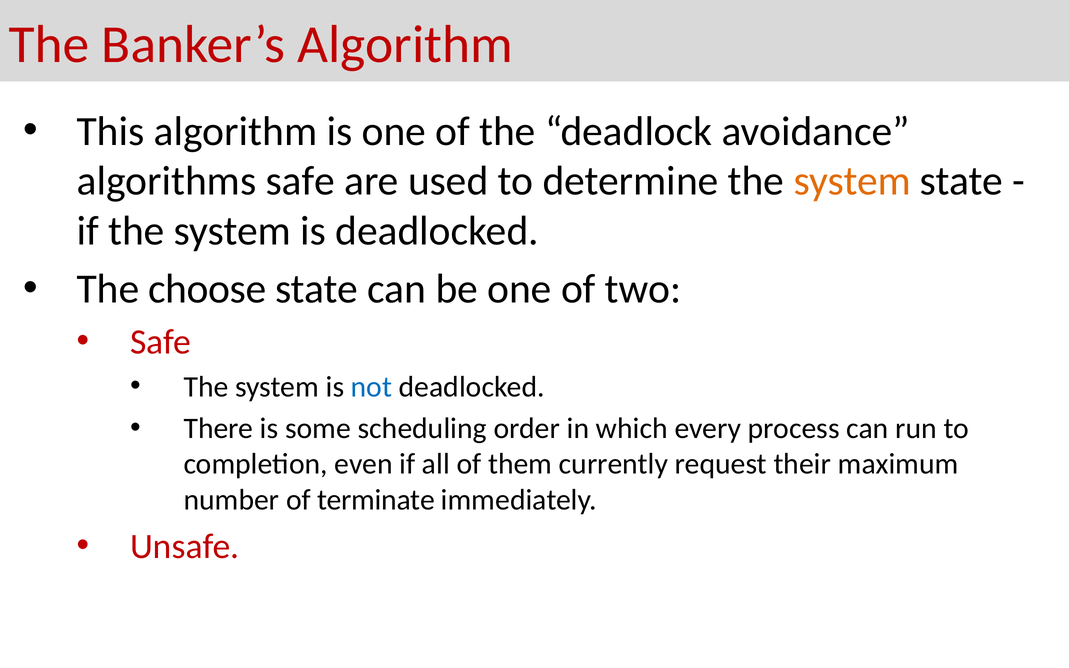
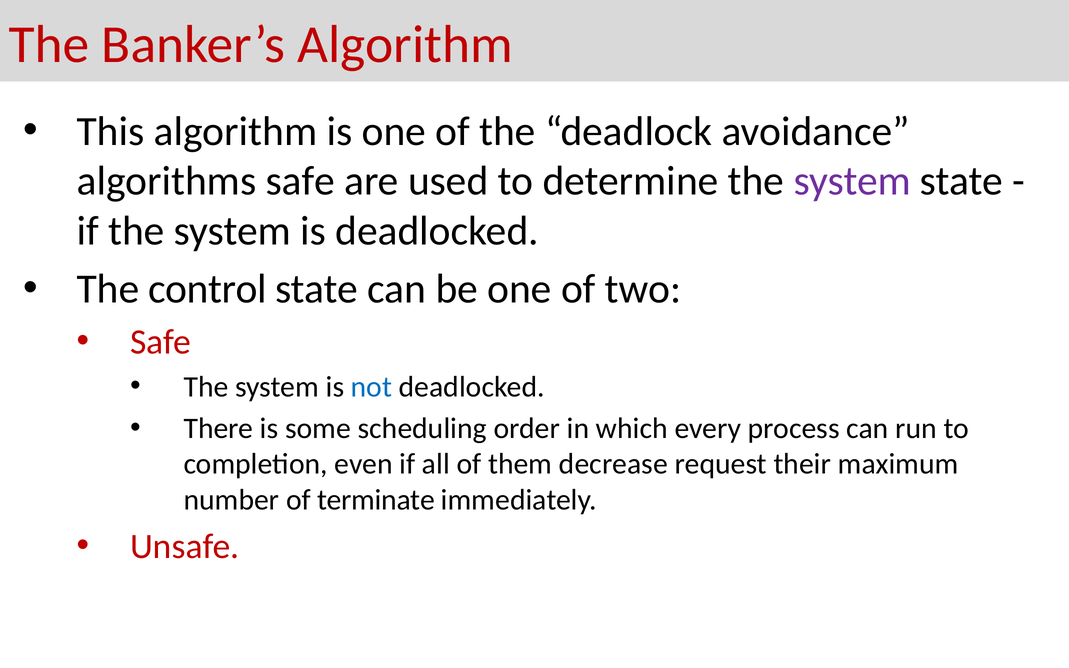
system at (852, 181) colour: orange -> purple
choose: choose -> control
currently: currently -> decrease
